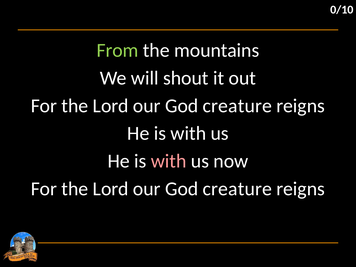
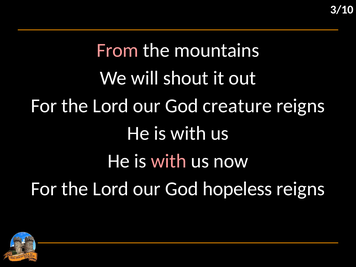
0/10: 0/10 -> 3/10
From colour: light green -> pink
creature at (237, 189): creature -> hopeless
